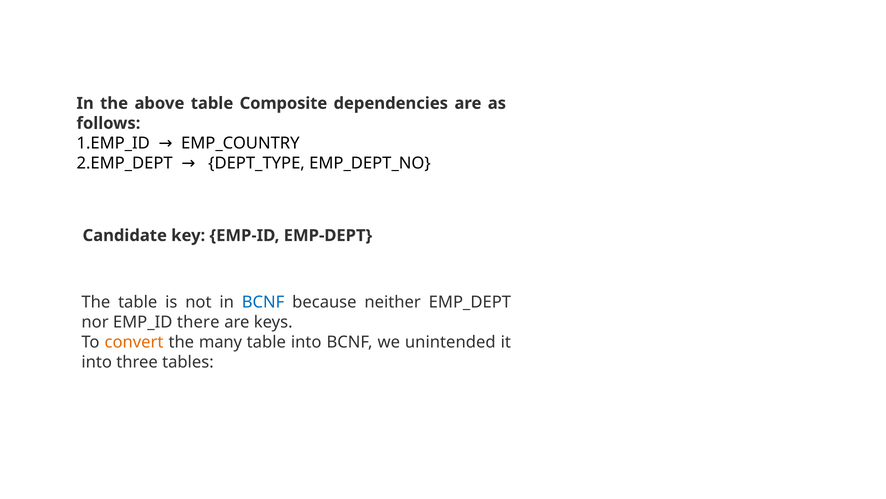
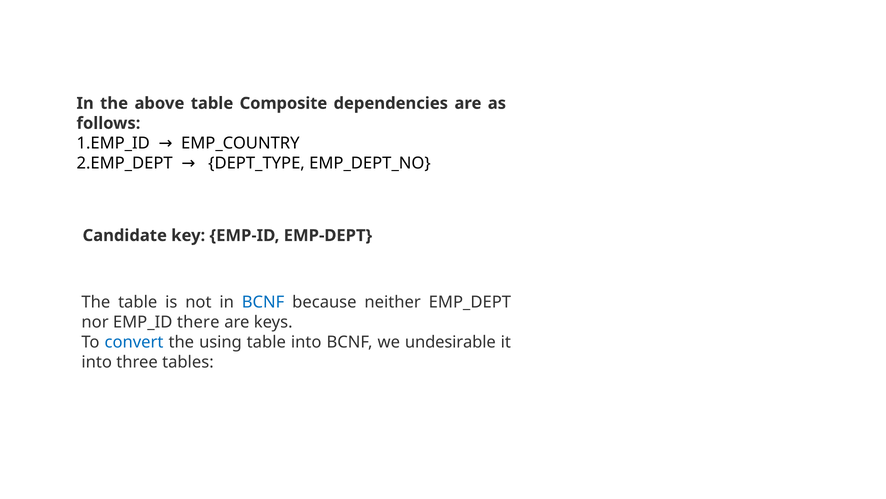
convert colour: orange -> blue
many: many -> using
unintended: unintended -> undesirable
